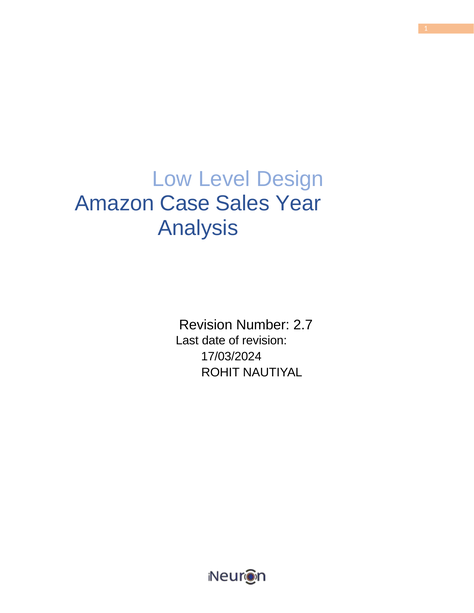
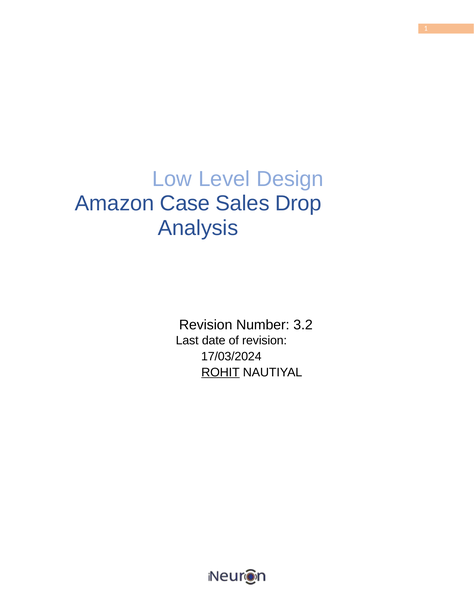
Year: Year -> Drop
2.7: 2.7 -> 3.2
ROHIT underline: none -> present
